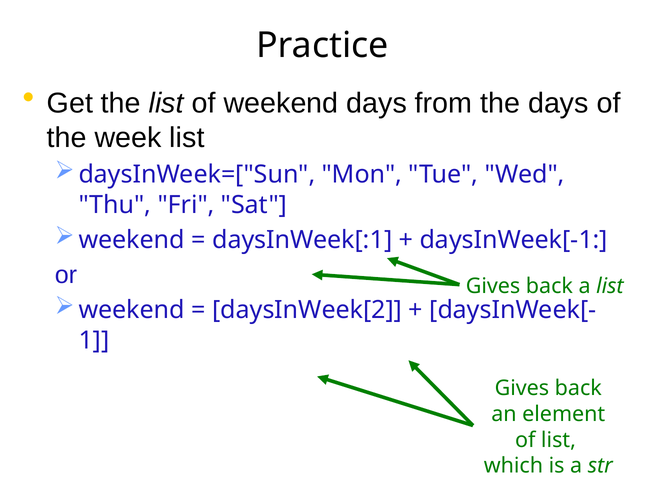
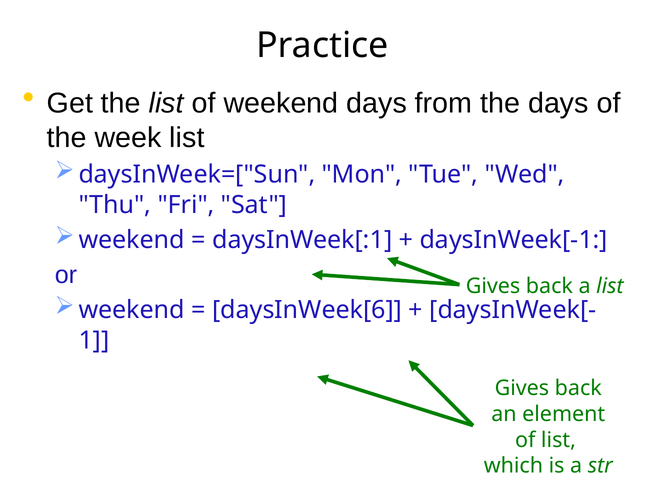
daysInWeek[2: daysInWeek[2 -> daysInWeek[6
